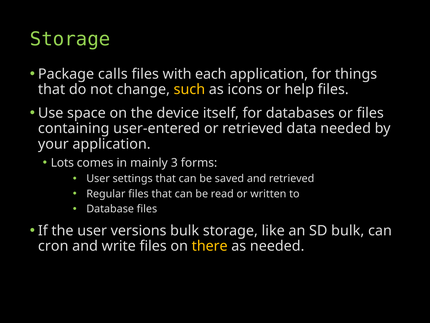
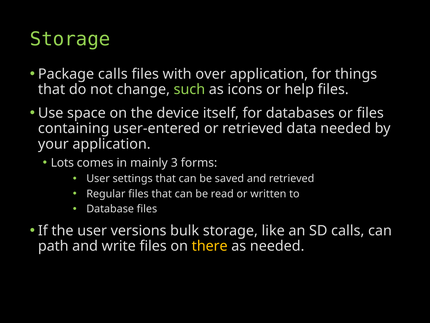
each: each -> over
such colour: yellow -> light green
SD bulk: bulk -> calls
cron: cron -> path
